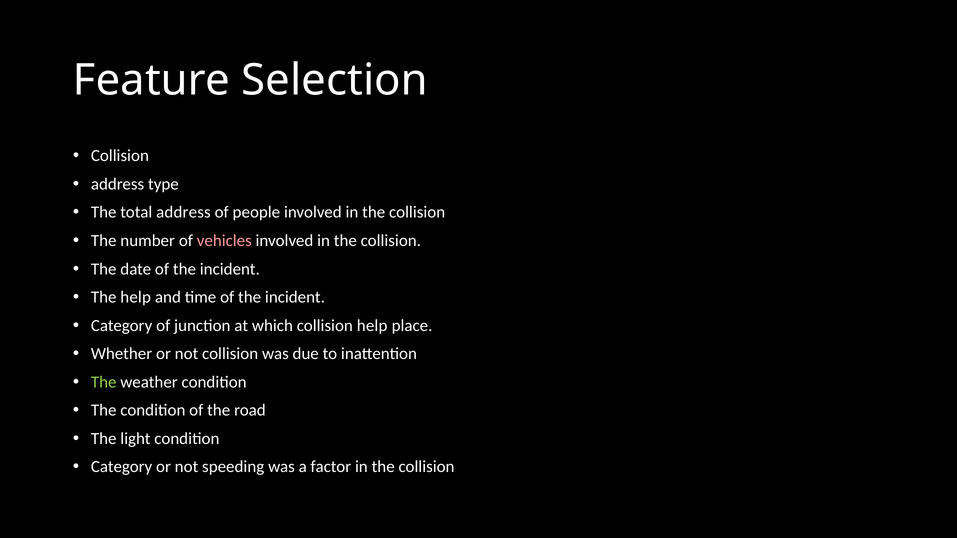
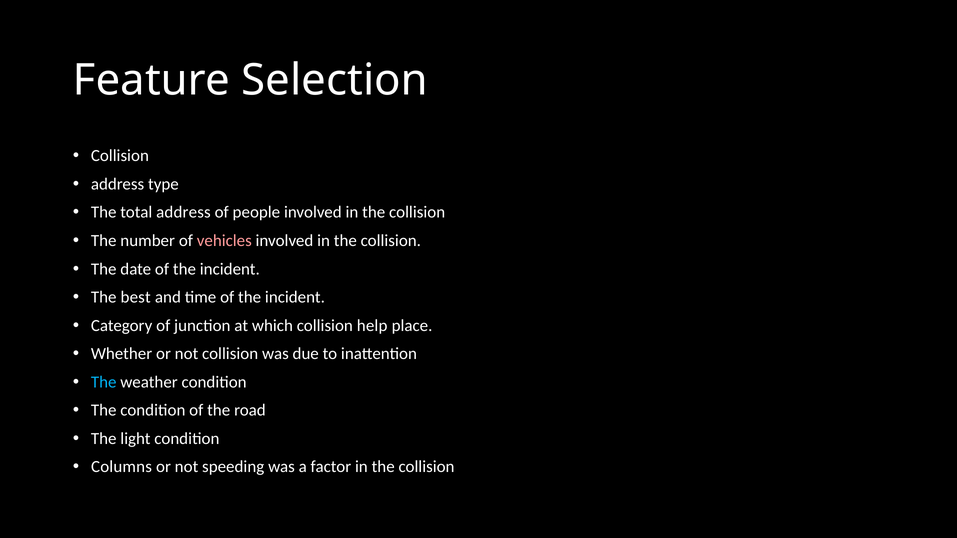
The help: help -> best
The at (104, 382) colour: light green -> light blue
Category at (122, 467): Category -> Columns
